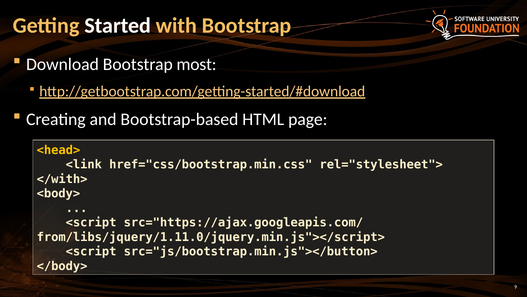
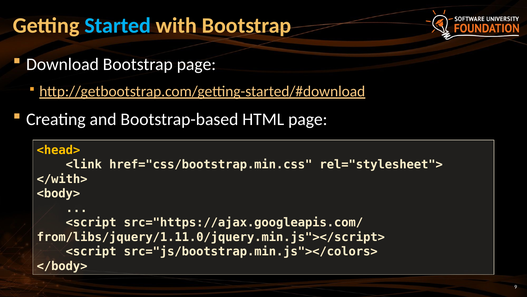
Started colour: white -> light blue
Bootstrap most: most -> page
src="js/bootstrap.min.js"></button>: src="js/bootstrap.min.js"></button> -> src="js/bootstrap.min.js"></colors>
